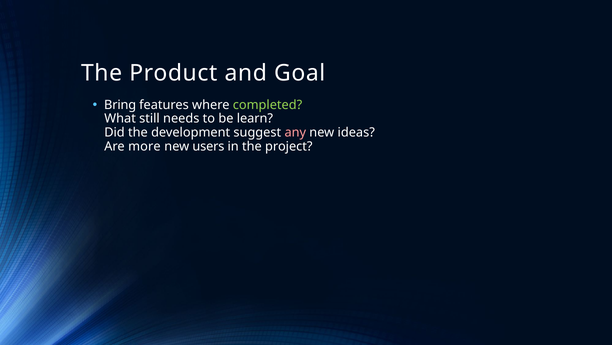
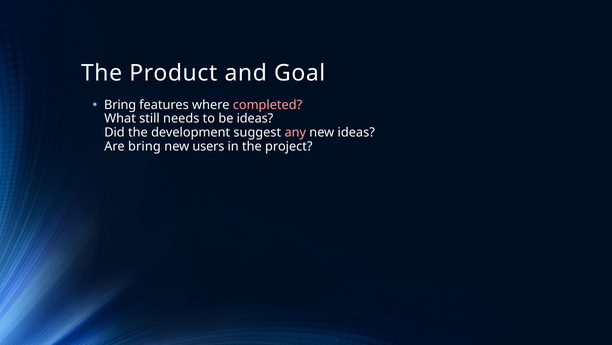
completed colour: light green -> pink
be learn: learn -> ideas
Are more: more -> bring
